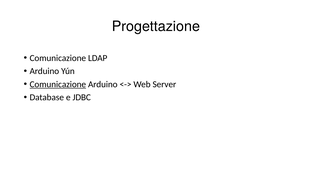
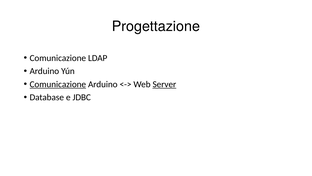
Server underline: none -> present
